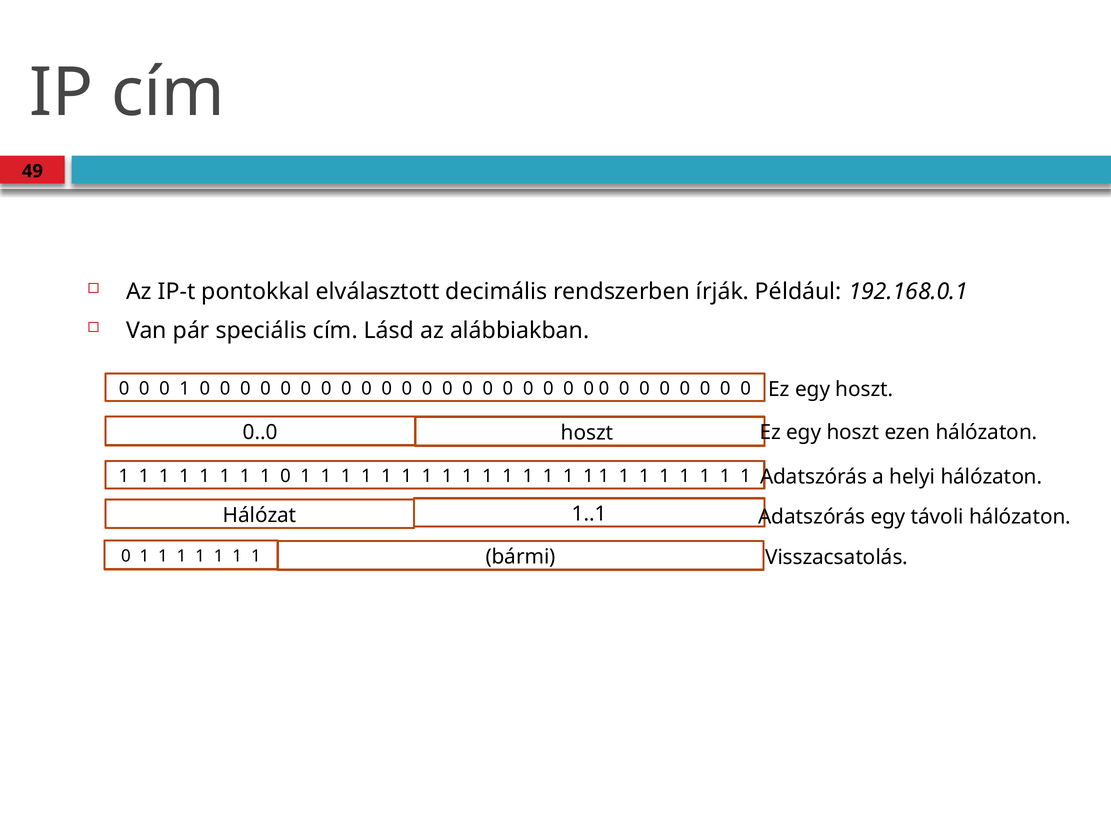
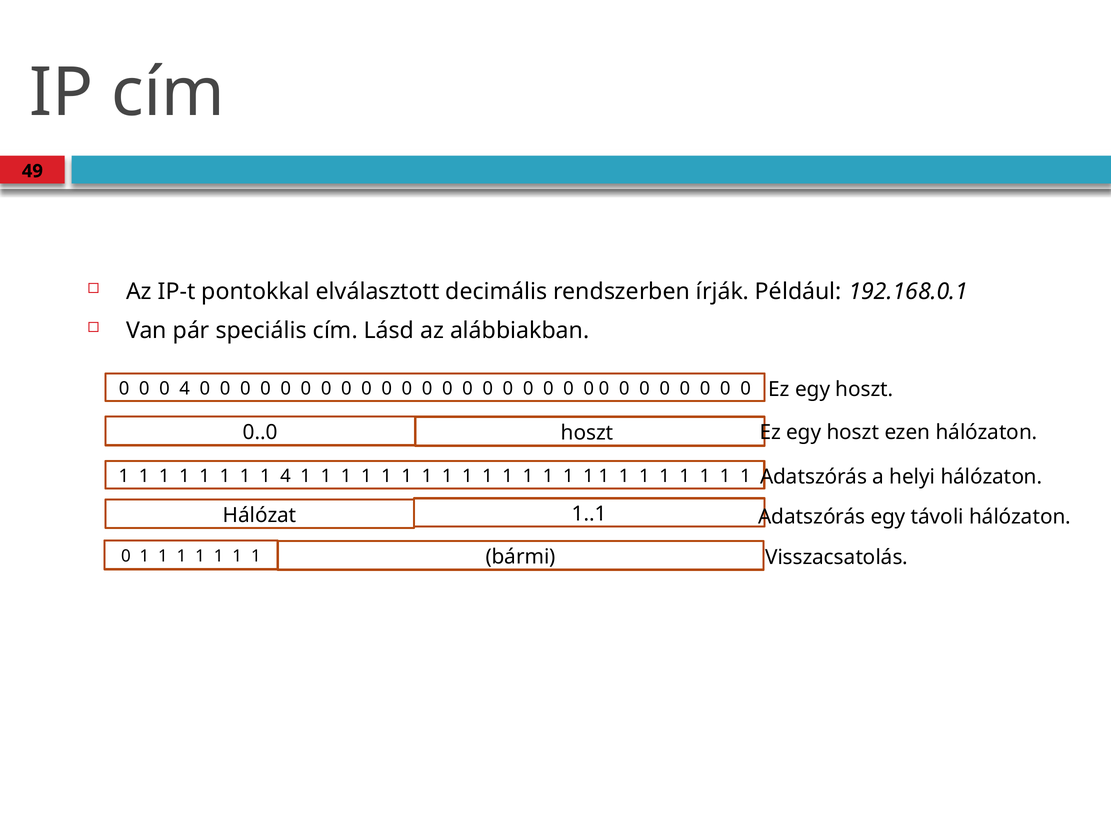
0 0 1: 1 -> 4
1 1 0: 0 -> 4
